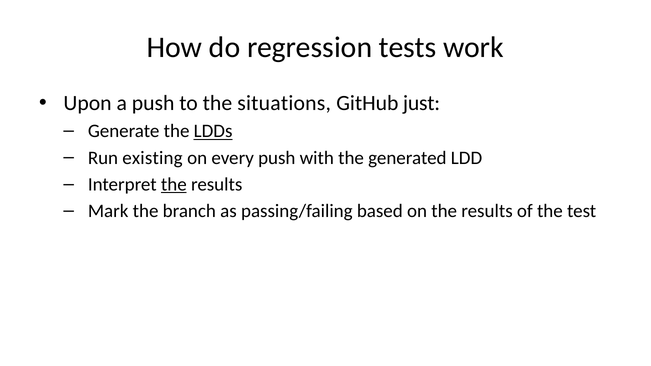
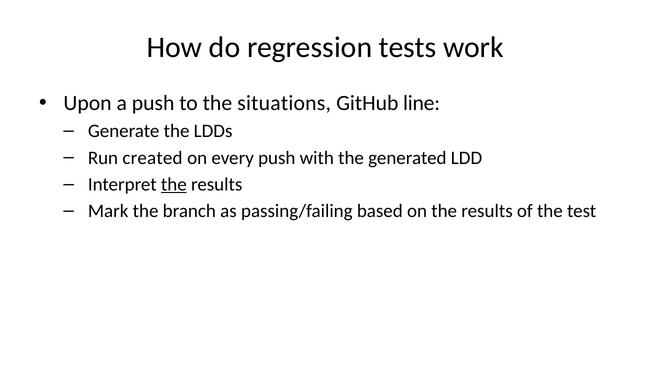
just: just -> line
LDDs underline: present -> none
existing: existing -> created
